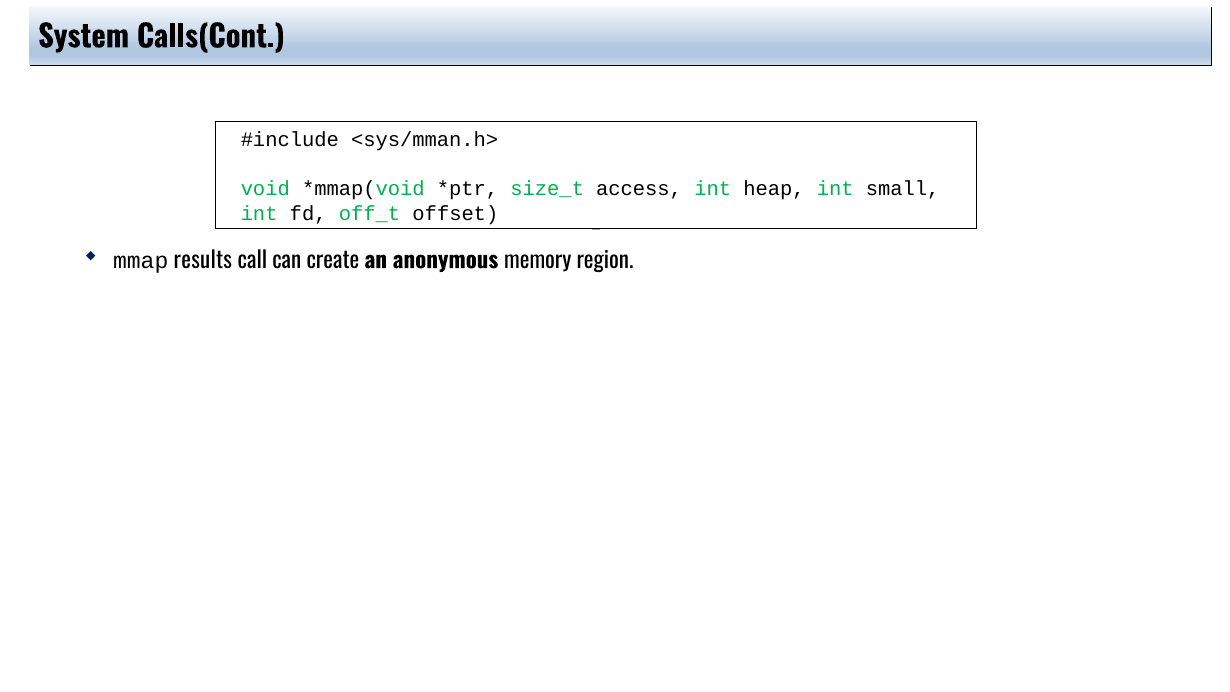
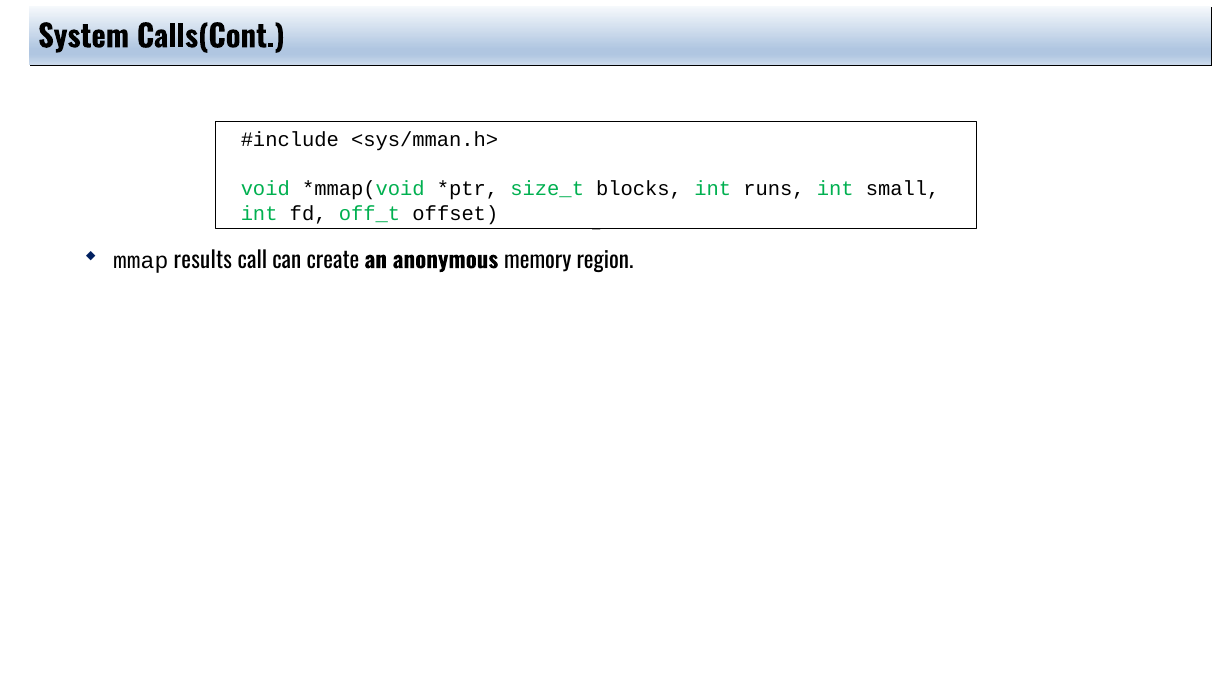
access: access -> blocks
heap: heap -> runs
